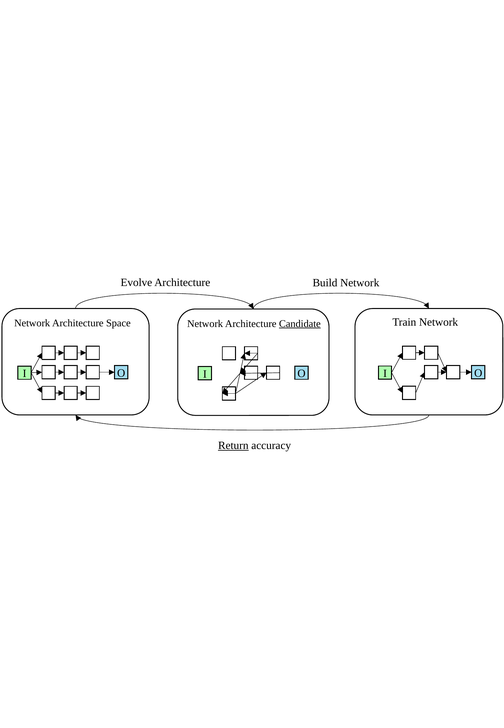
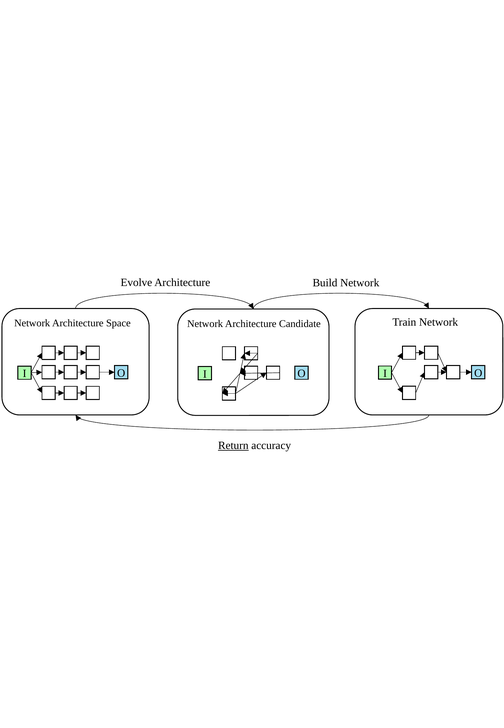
Candidate underline: present -> none
